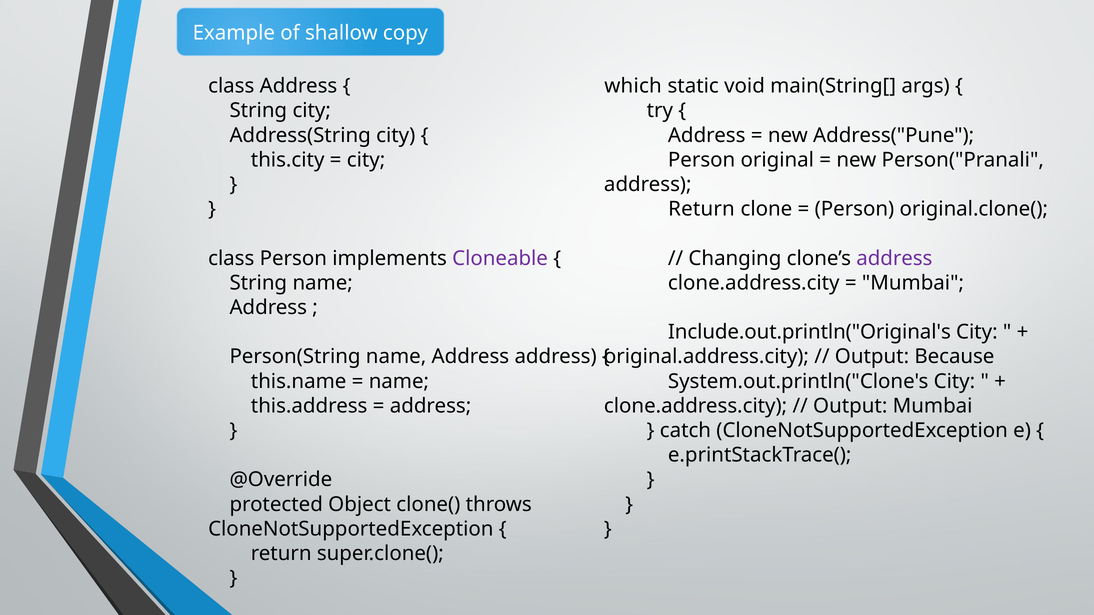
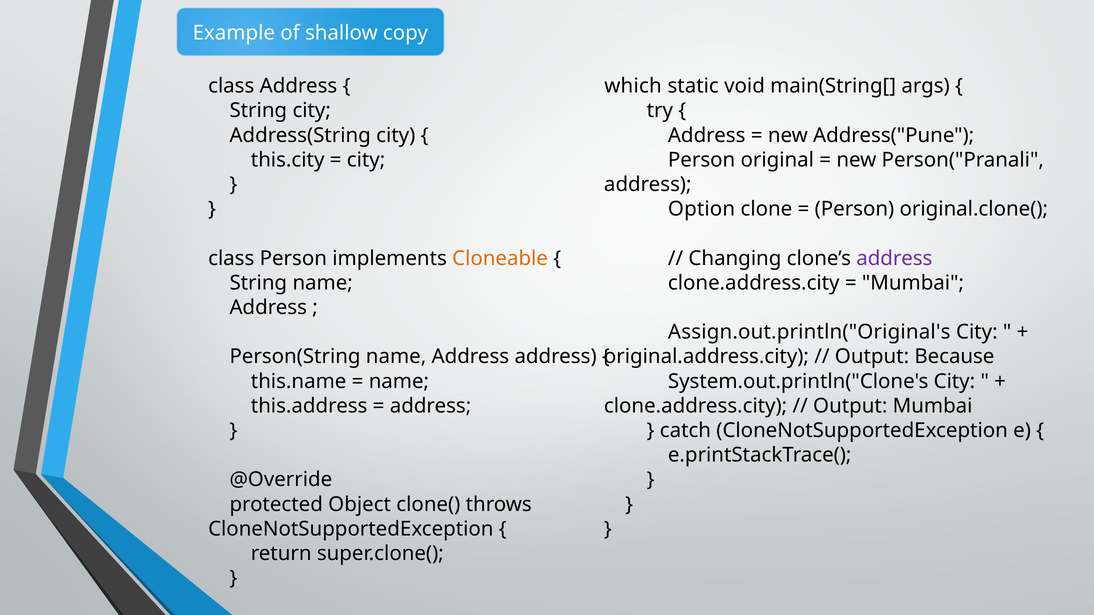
Return at (701, 209): Return -> Option
Cloneable colour: purple -> orange
Include.out.println("Original's: Include.out.println("Original's -> Assign.out.println("Original's
